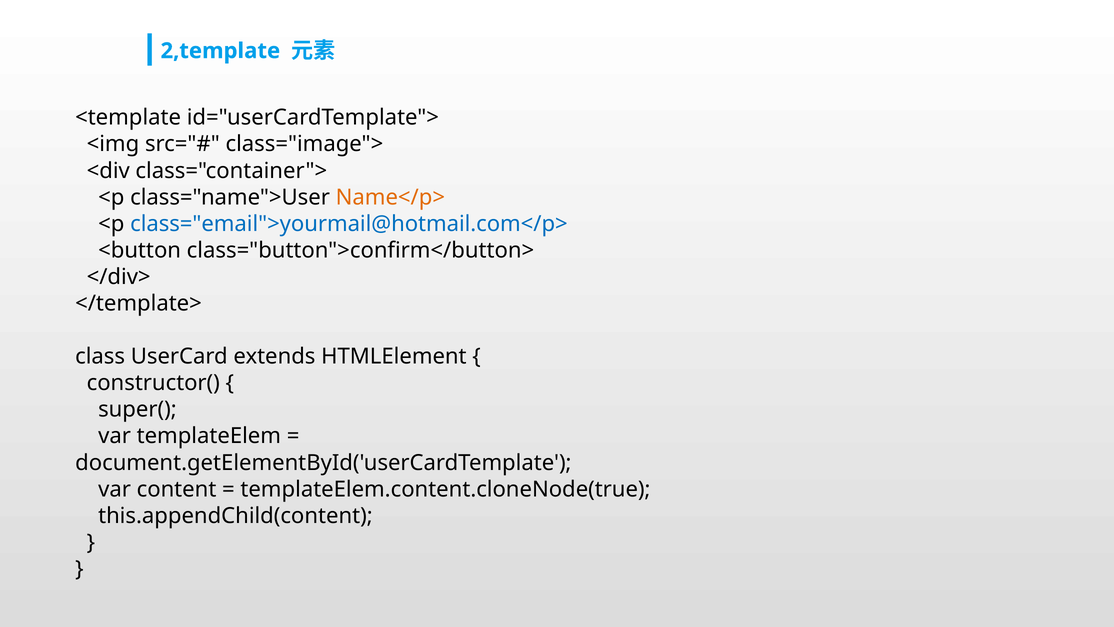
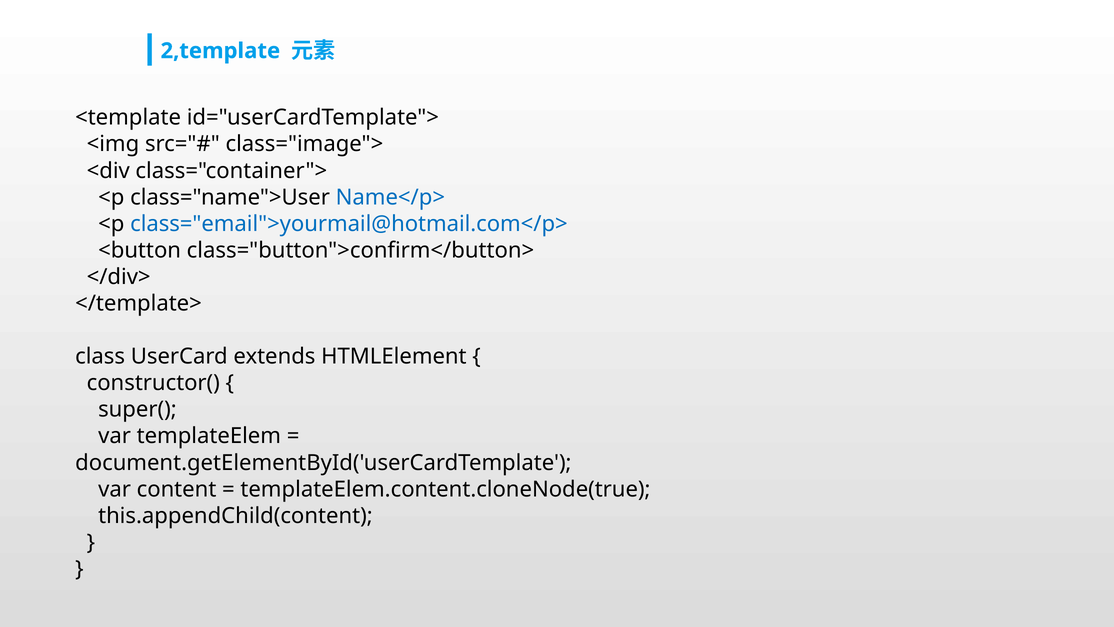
Name</p> colour: orange -> blue
